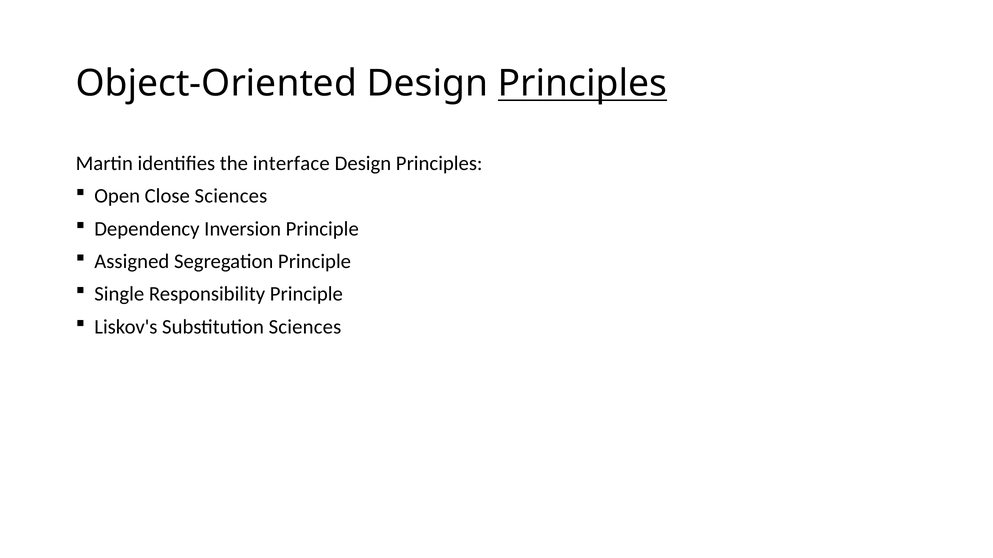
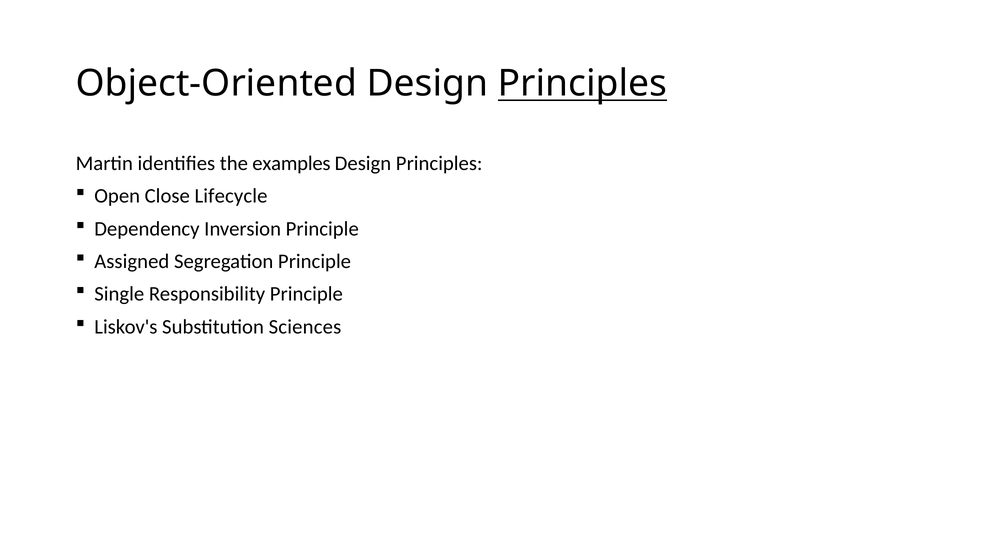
interface: interface -> examples
Close Sciences: Sciences -> Lifecycle
